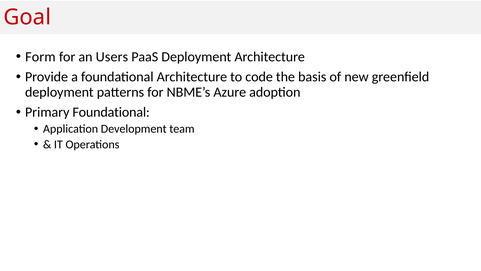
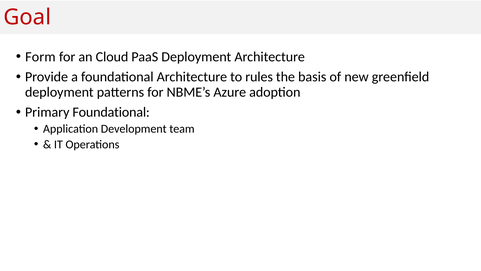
Users: Users -> Cloud
code: code -> rules
